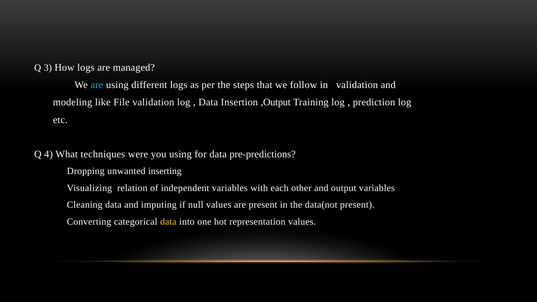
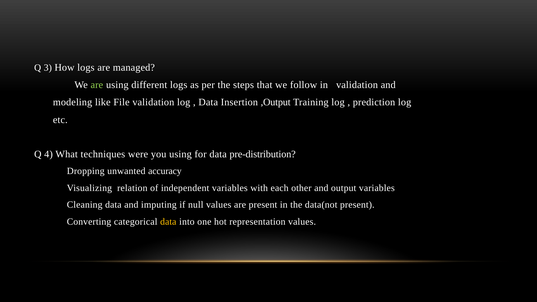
are at (97, 85) colour: light blue -> light green
pre-predictions: pre-predictions -> pre-distribution
inserting: inserting -> accuracy
